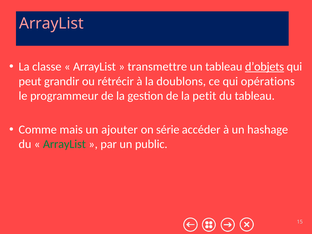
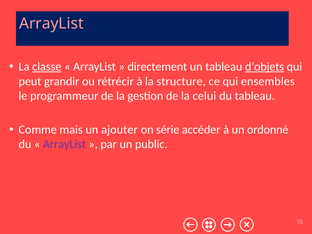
classe underline: none -> present
transmettre: transmettre -> directement
doublons: doublons -> structure
opérations: opérations -> ensembles
petit: petit -> celui
hashage: hashage -> ordonné
ArrayList at (64, 144) colour: green -> purple
